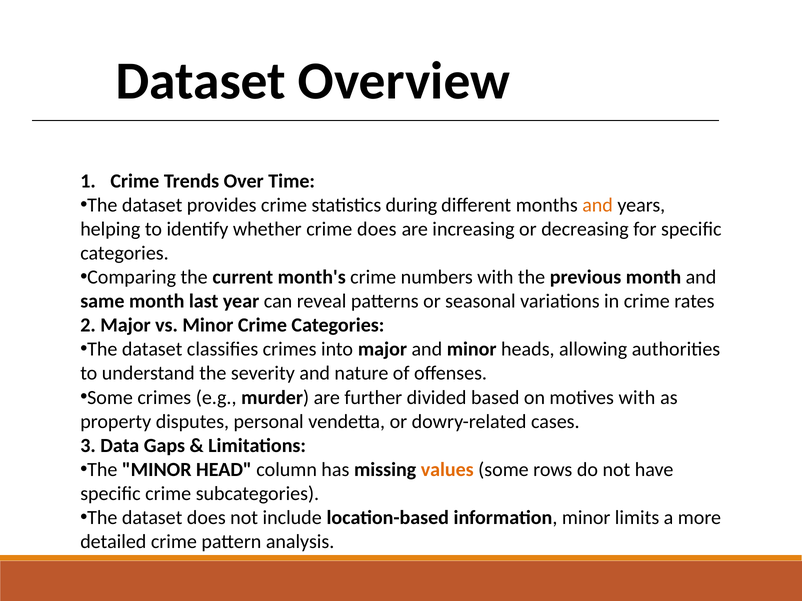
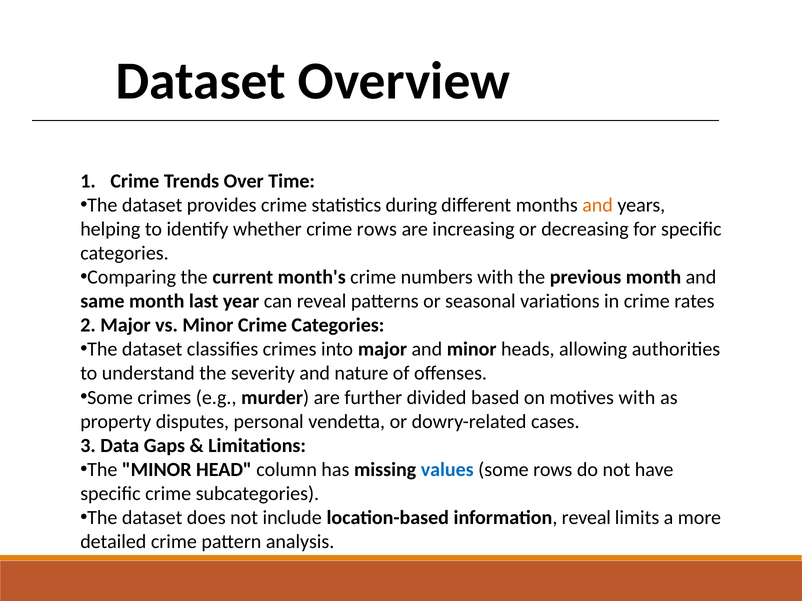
crime does: does -> rows
values colour: orange -> blue
information minor: minor -> reveal
